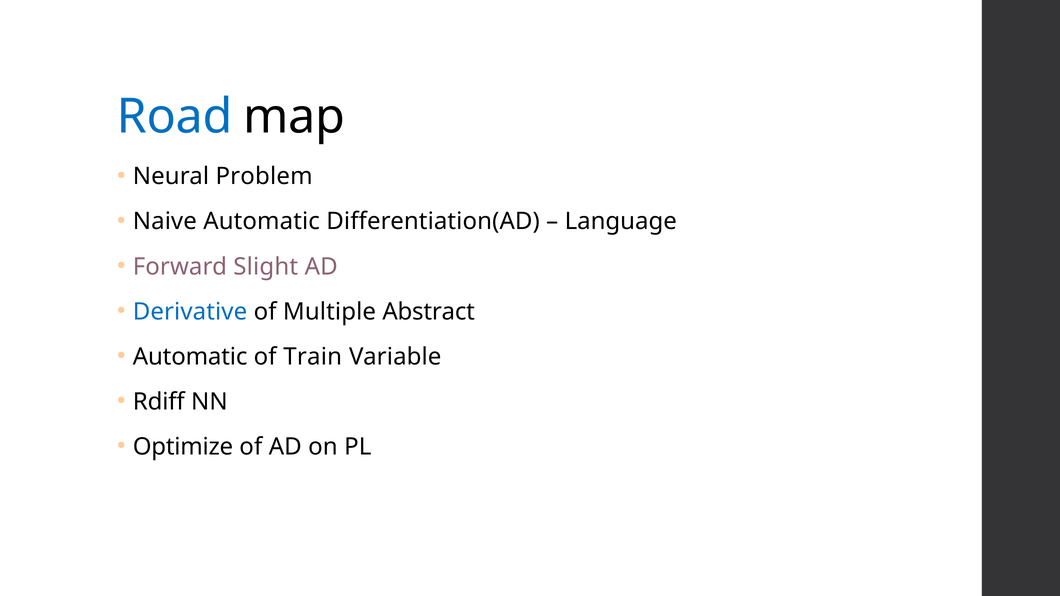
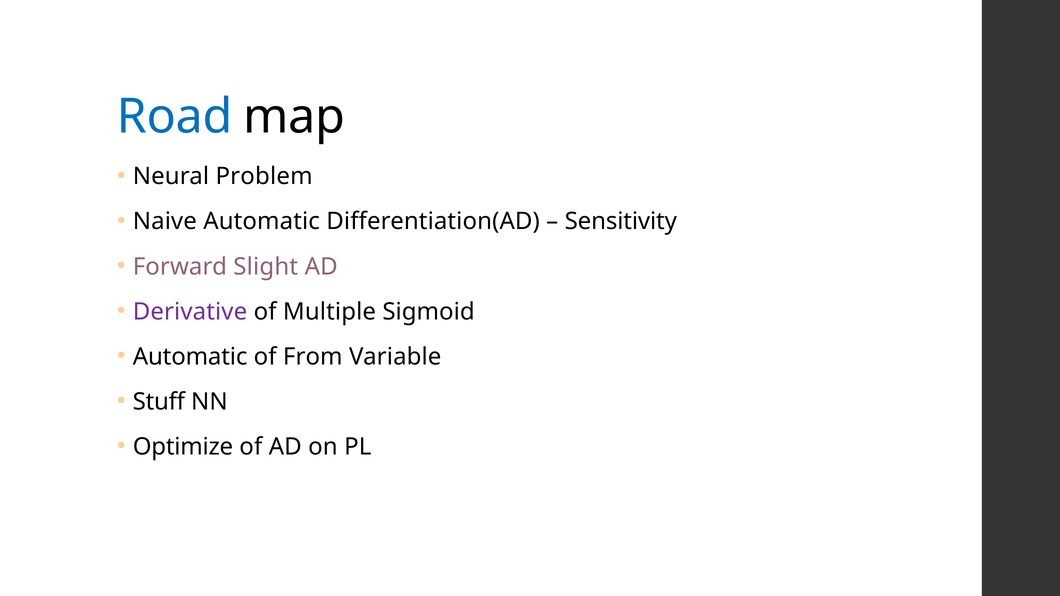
Language: Language -> Sensitivity
Derivative colour: blue -> purple
Abstract: Abstract -> Sigmoid
Train: Train -> From
Rdiff: Rdiff -> Stuff
